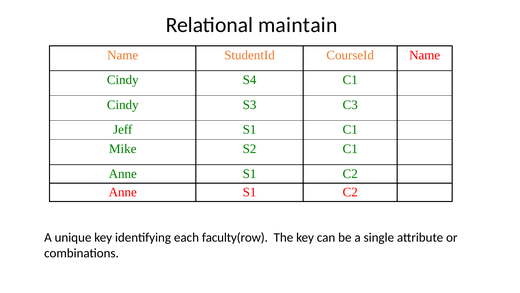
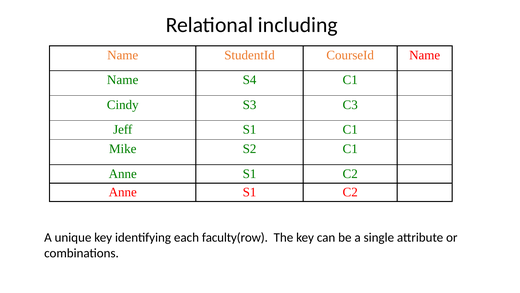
maintain: maintain -> including
Cindy at (123, 80): Cindy -> Name
